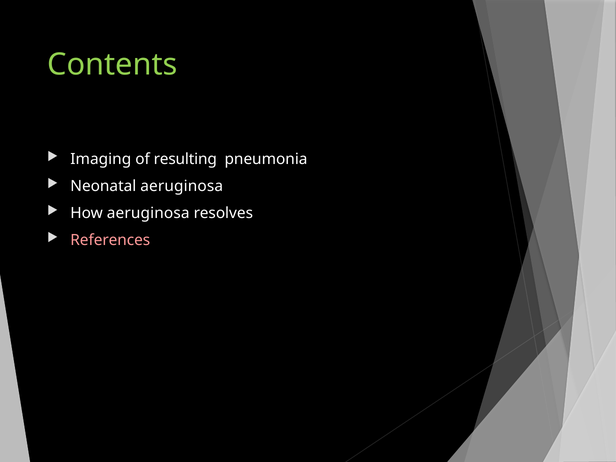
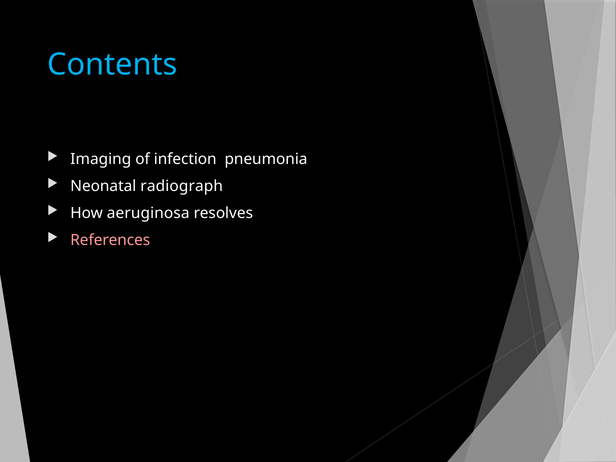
Contents colour: light green -> light blue
resulting: resulting -> infection
Neonatal aeruginosa: aeruginosa -> radiograph
